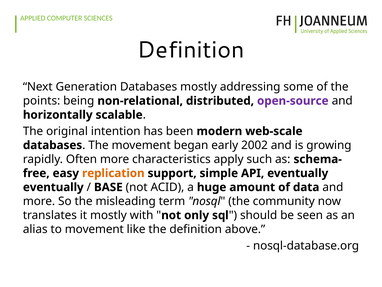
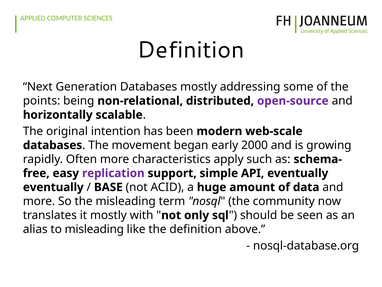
2002: 2002 -> 2000
replication colour: orange -> purple
to movement: movement -> misleading
